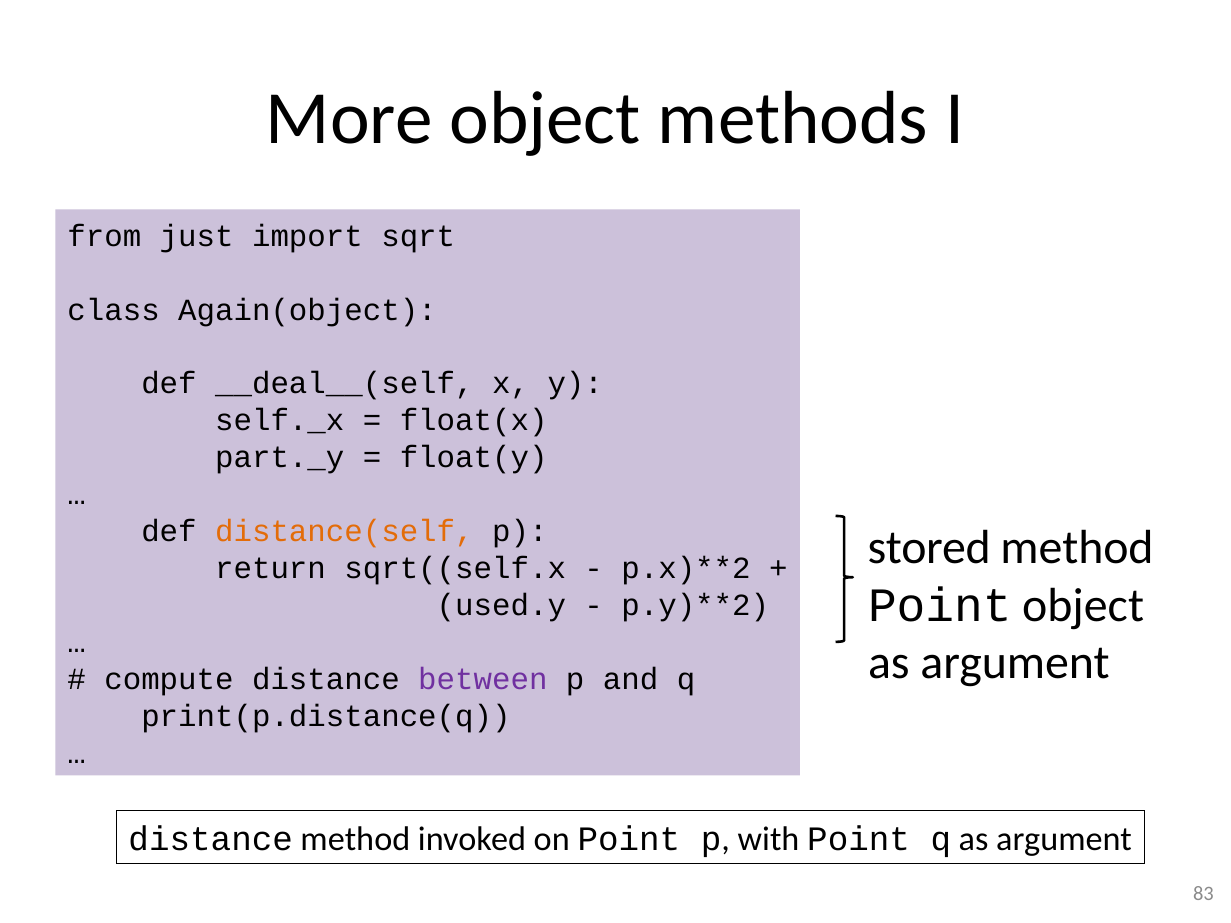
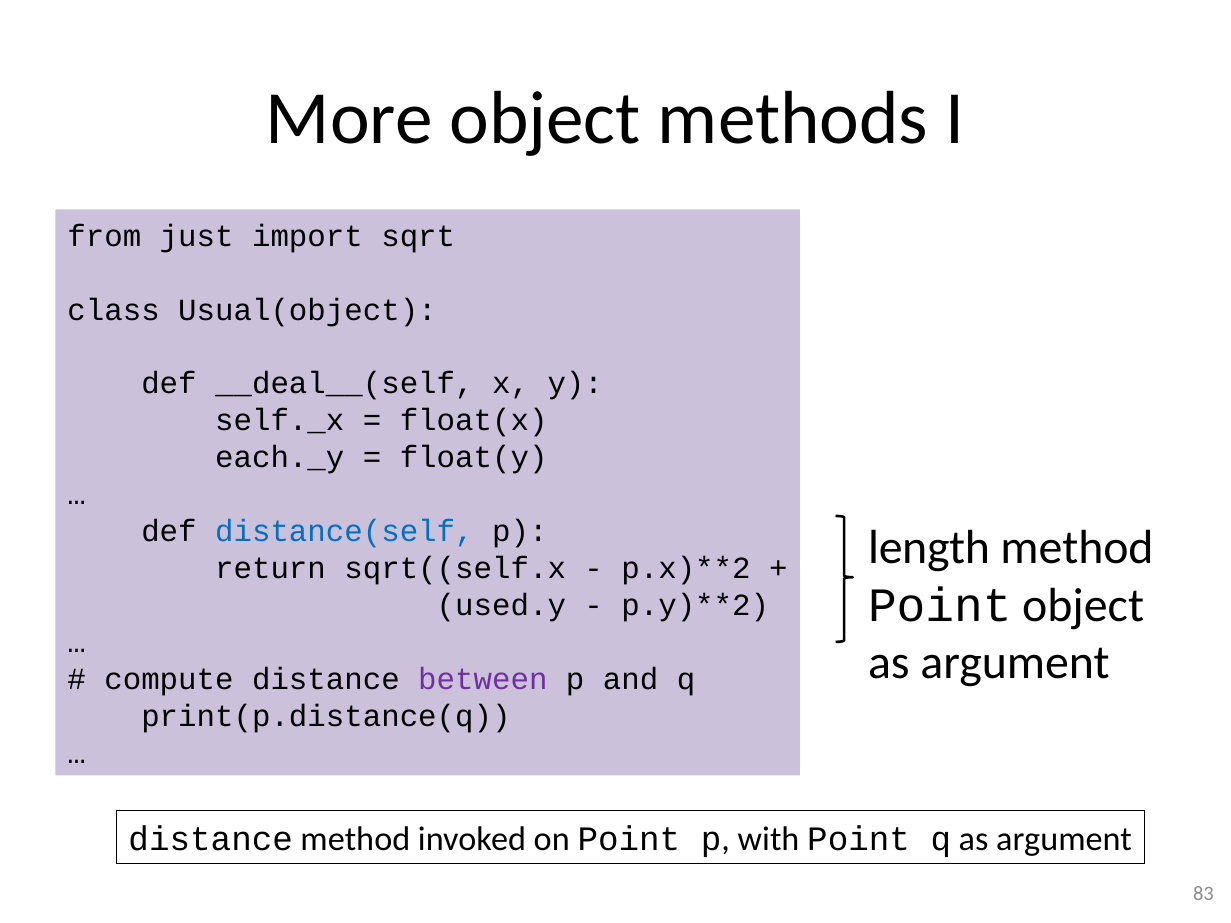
Again(object: Again(object -> Usual(object
part._y: part._y -> each._y
distance(self colour: orange -> blue
stored: stored -> length
